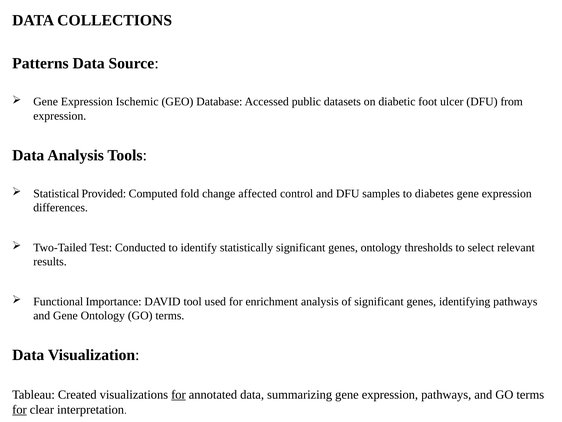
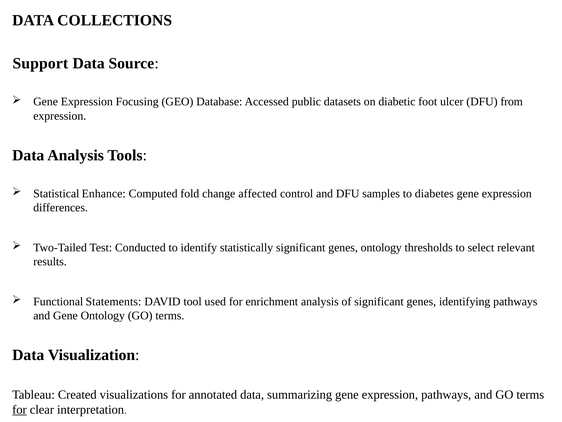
Patterns: Patterns -> Support
Ischemic: Ischemic -> Focusing
Provided: Provided -> Enhance
Importance: Importance -> Statements
for at (178, 394) underline: present -> none
